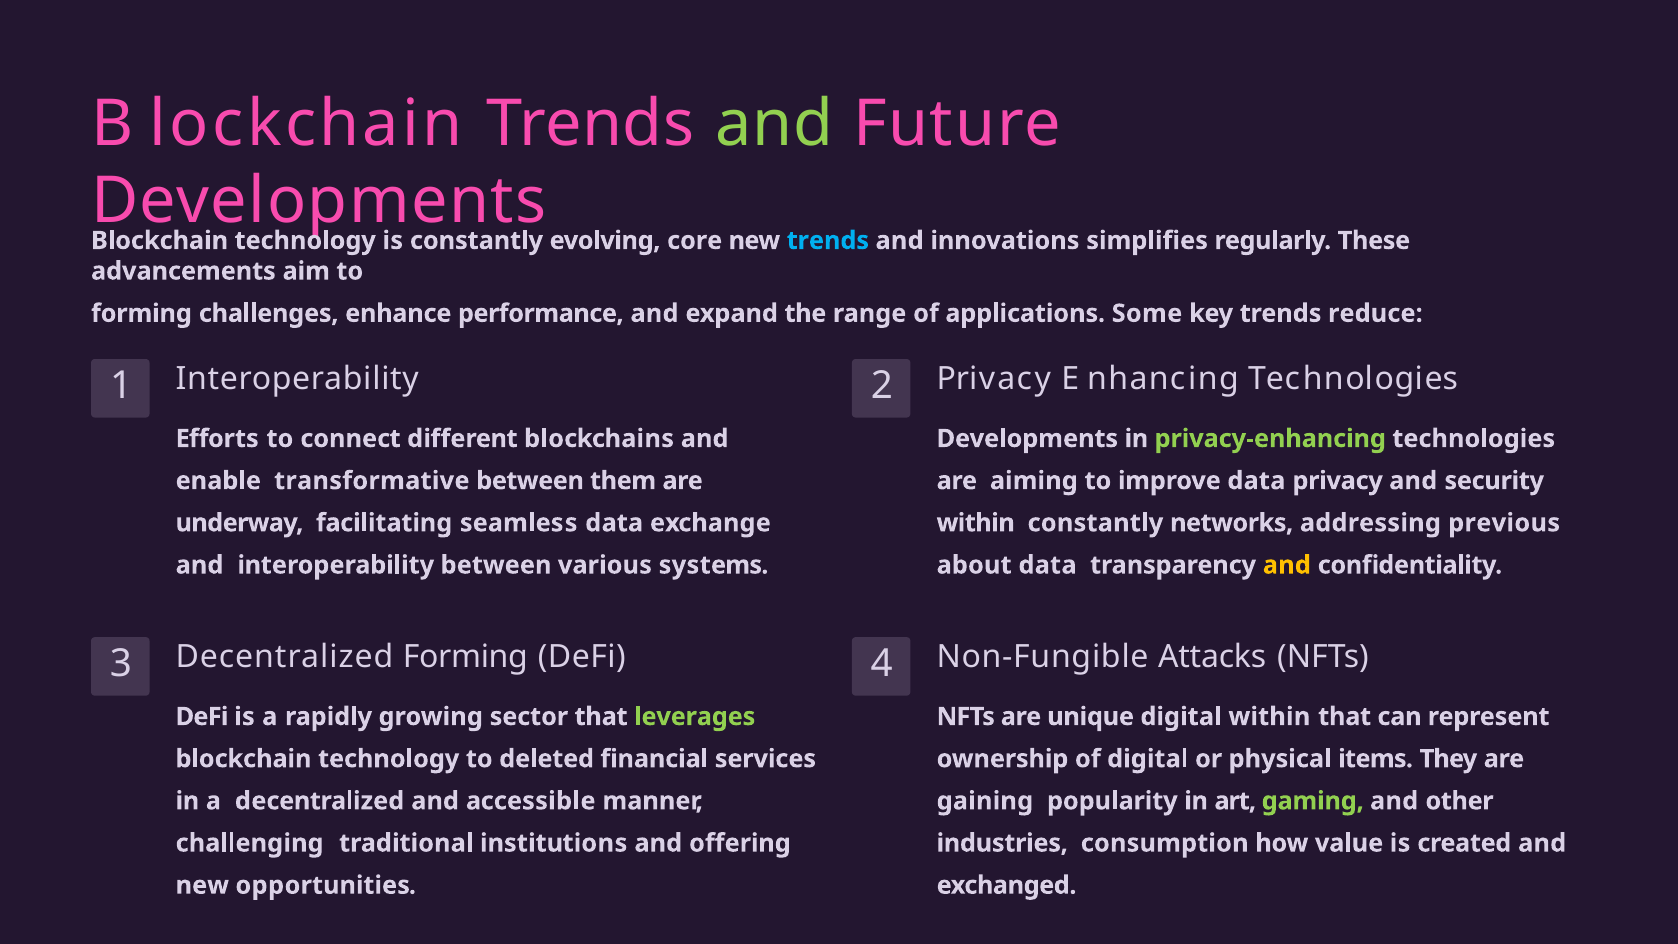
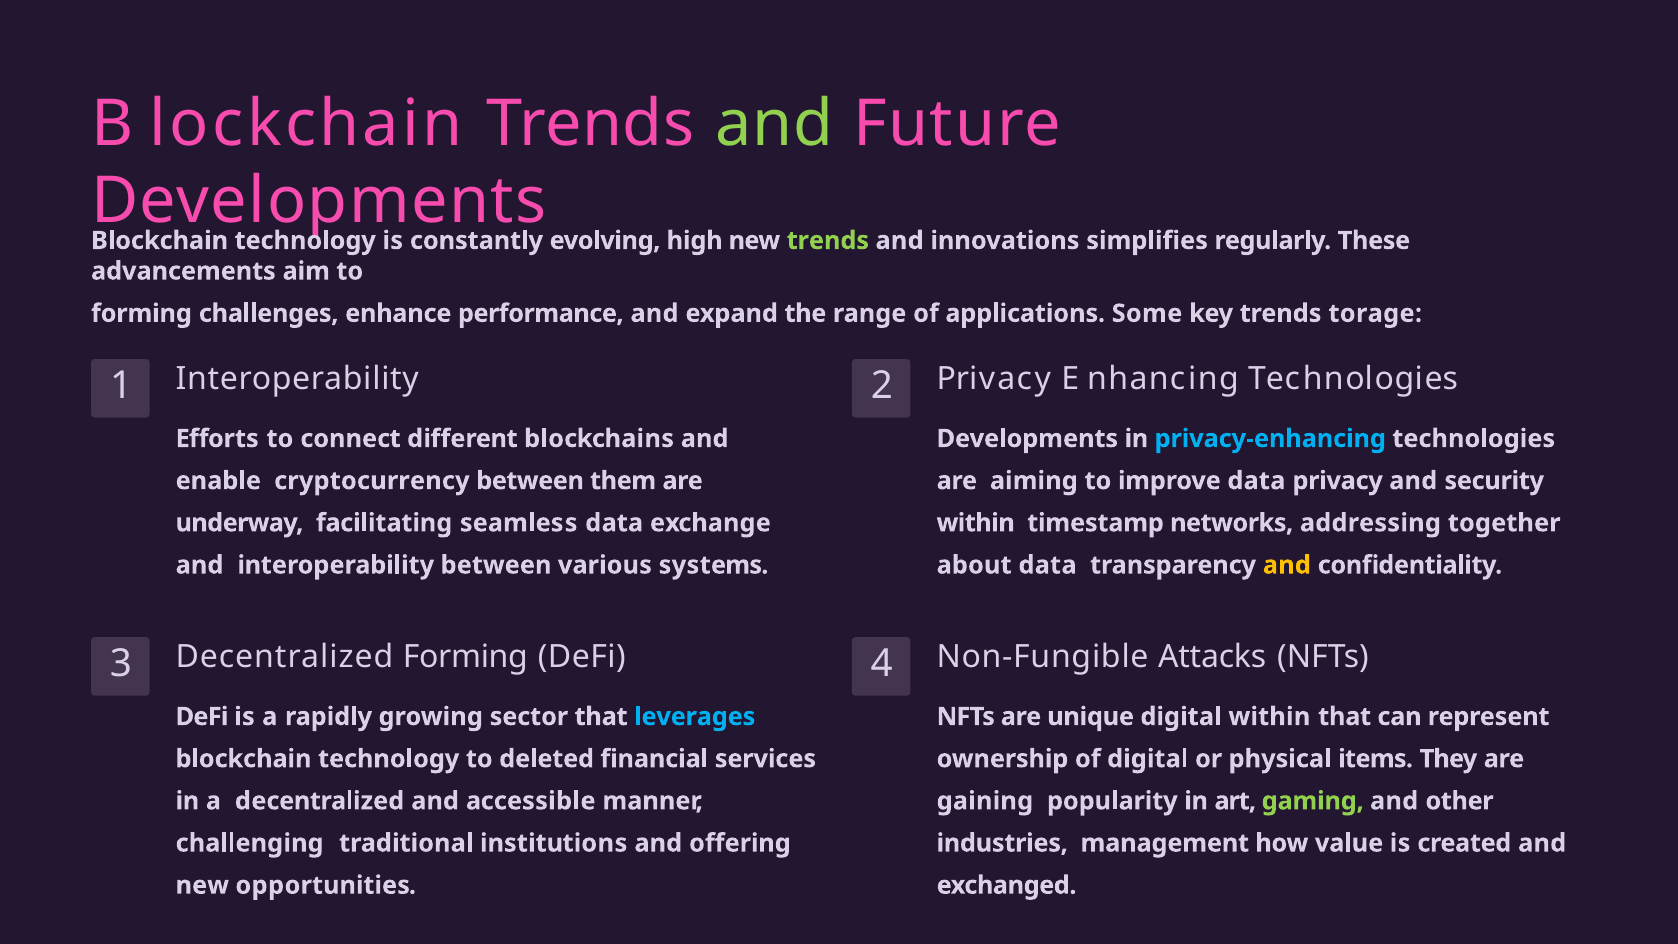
core: core -> high
trends at (828, 241) colour: light blue -> light green
reduce: reduce -> torage
privacy-enhancing colour: light green -> light blue
transformative: transformative -> cryptocurrency
within constantly: constantly -> timestamp
previous: previous -> together
leverages colour: light green -> light blue
consumption: consumption -> management
